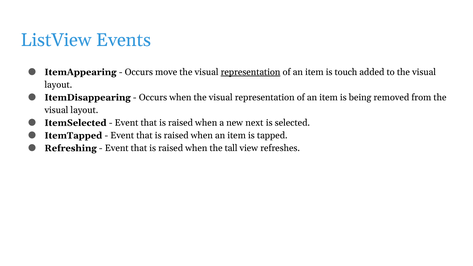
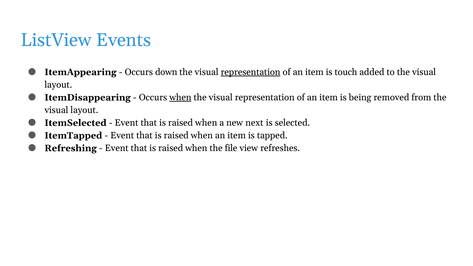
move: move -> down
when at (180, 98) underline: none -> present
tall: tall -> file
